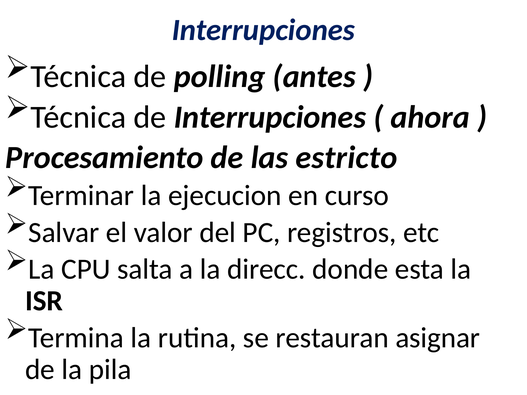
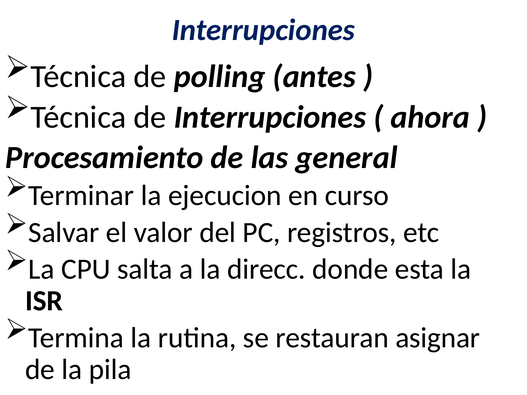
estricto: estricto -> general
